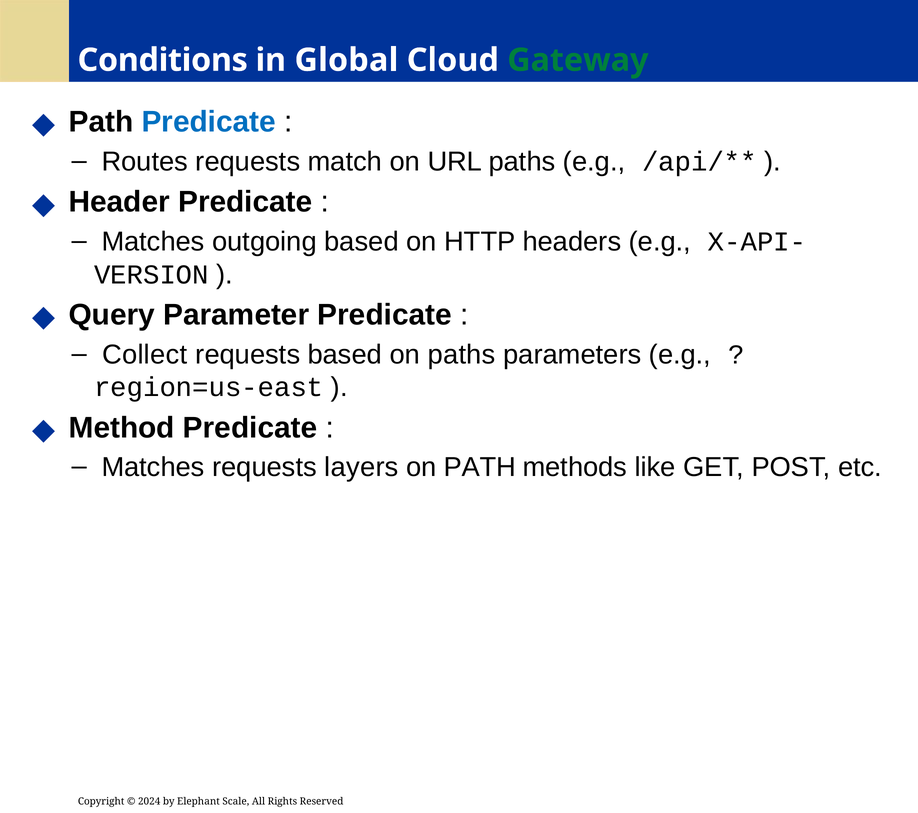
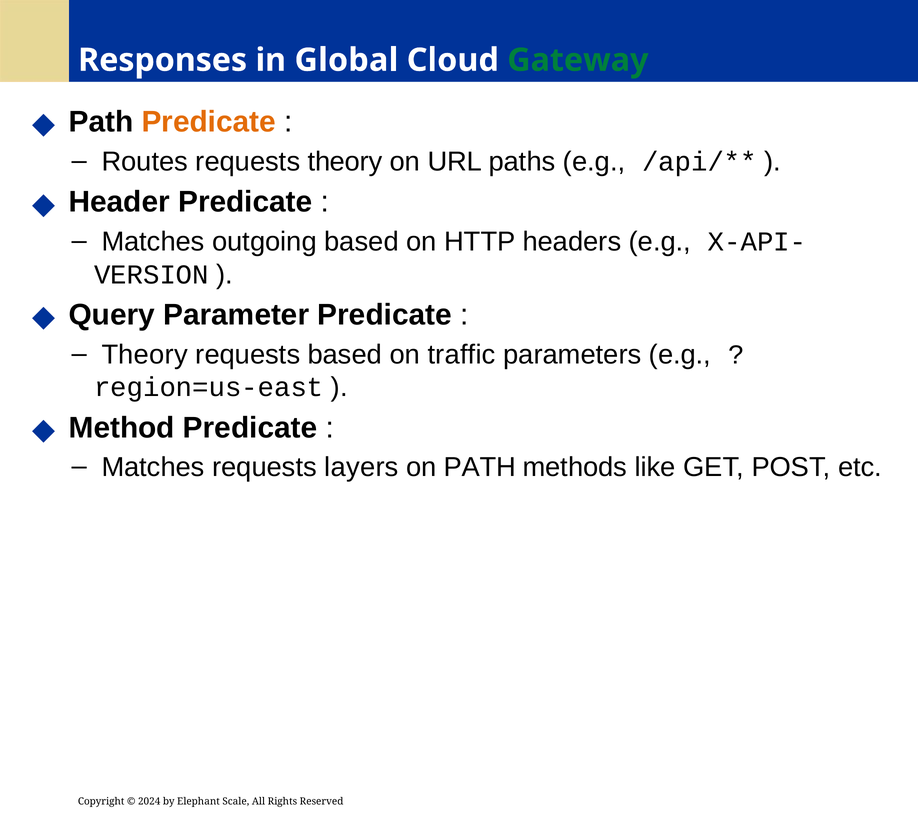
Conditions: Conditions -> Responses
Predicate at (209, 122) colour: blue -> orange
requests match: match -> theory
Collect at (145, 354): Collect -> Theory
on paths: paths -> traffic
